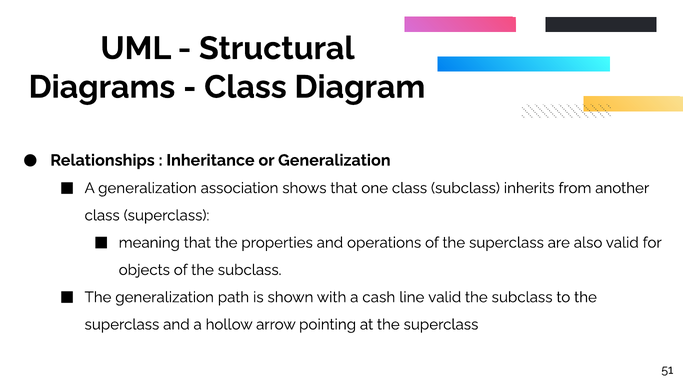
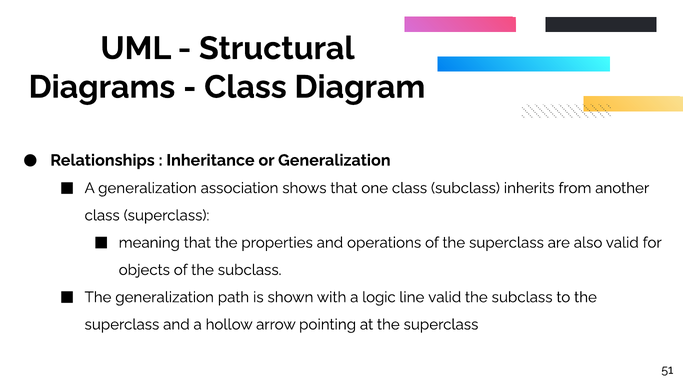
cash: cash -> logic
